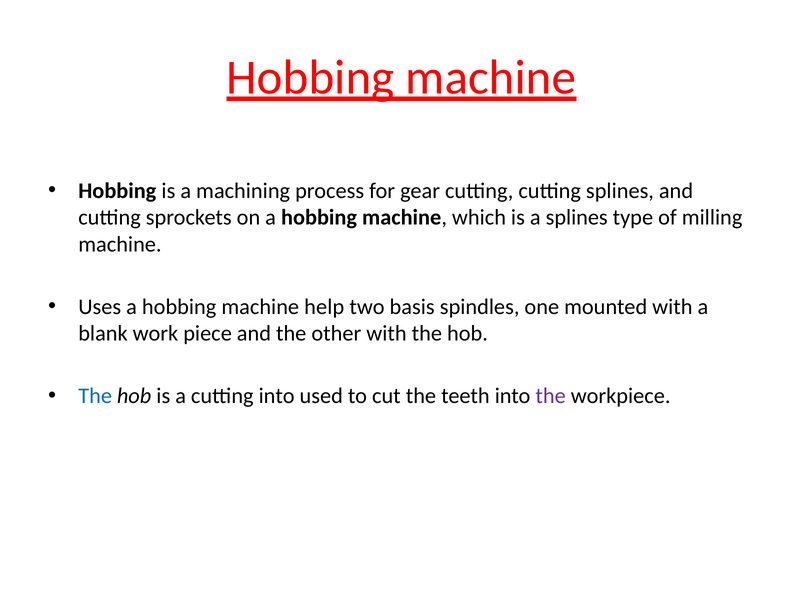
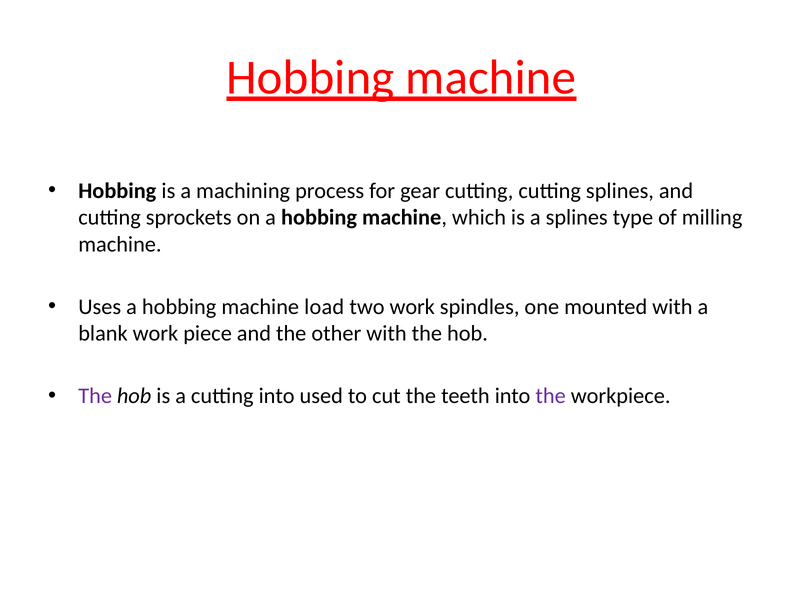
help: help -> load
two basis: basis -> work
The at (95, 396) colour: blue -> purple
